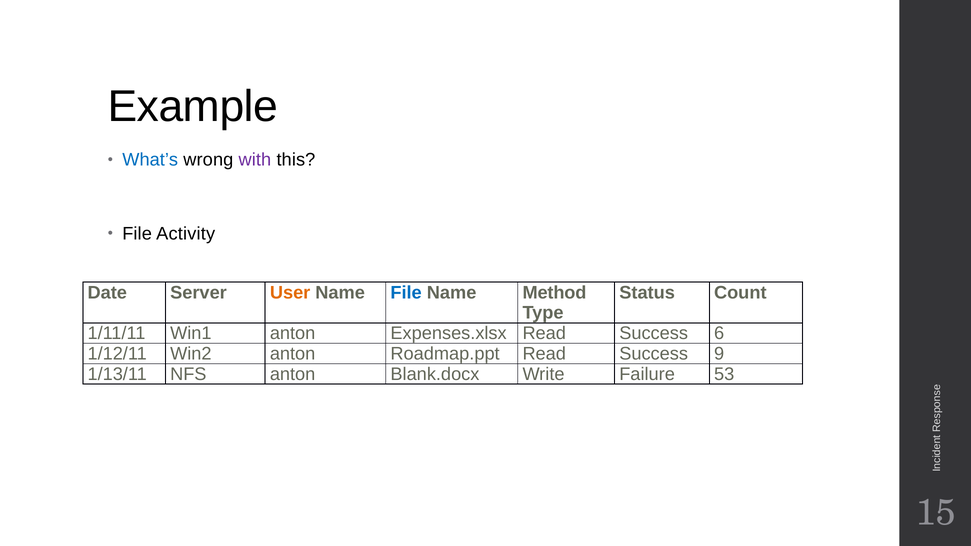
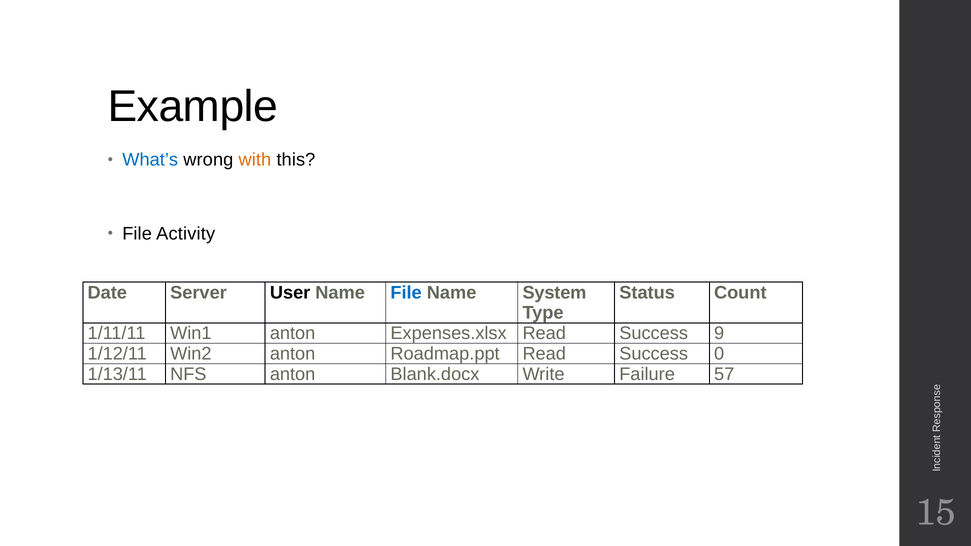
with colour: purple -> orange
User colour: orange -> black
Method: Method -> System
6: 6 -> 9
9: 9 -> 0
53: 53 -> 57
